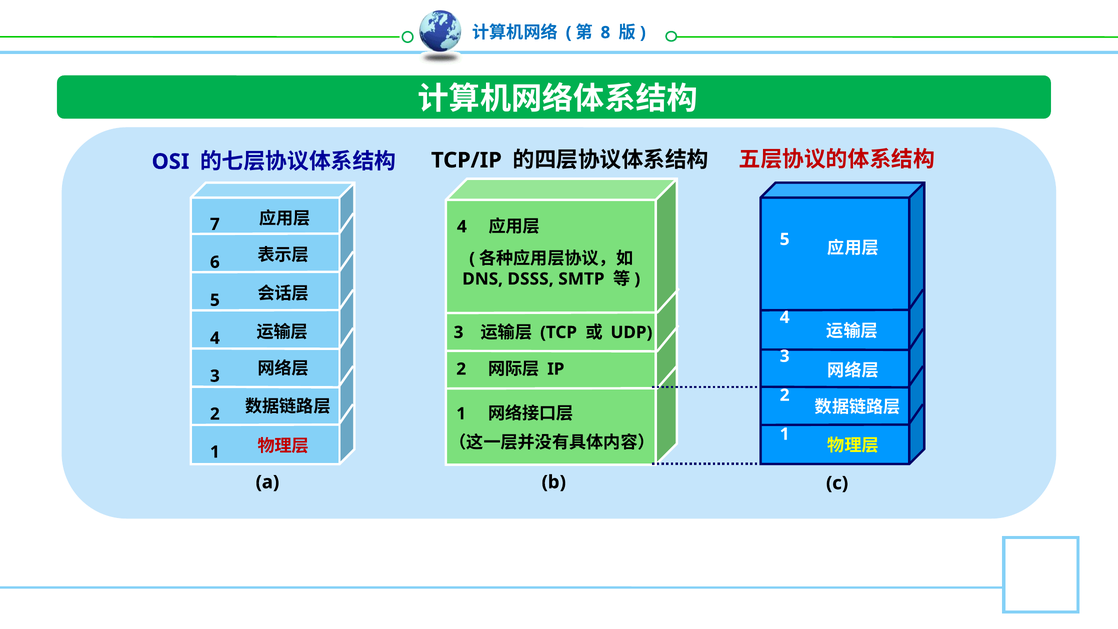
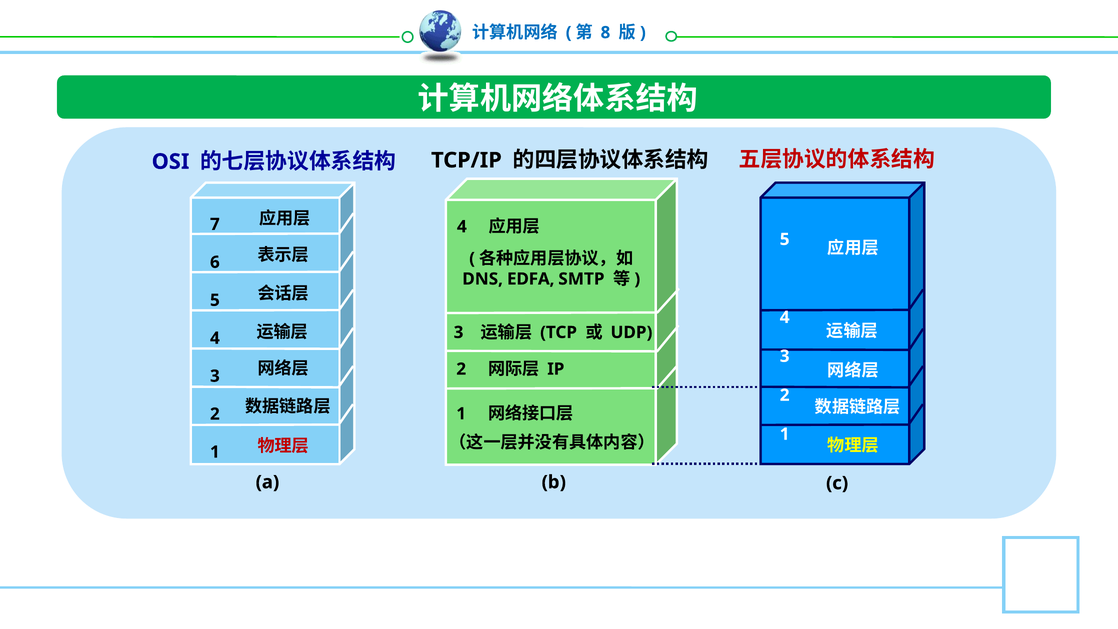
DSSS: DSSS -> EDFA
